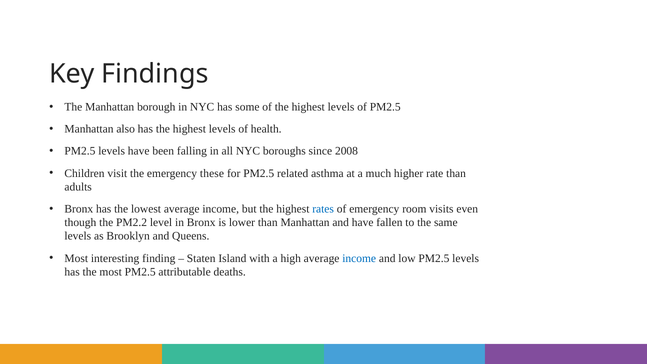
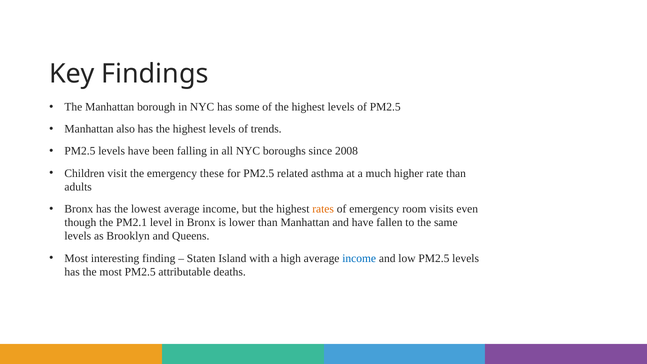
health: health -> trends
rates colour: blue -> orange
PM2.2: PM2.2 -> PM2.1
